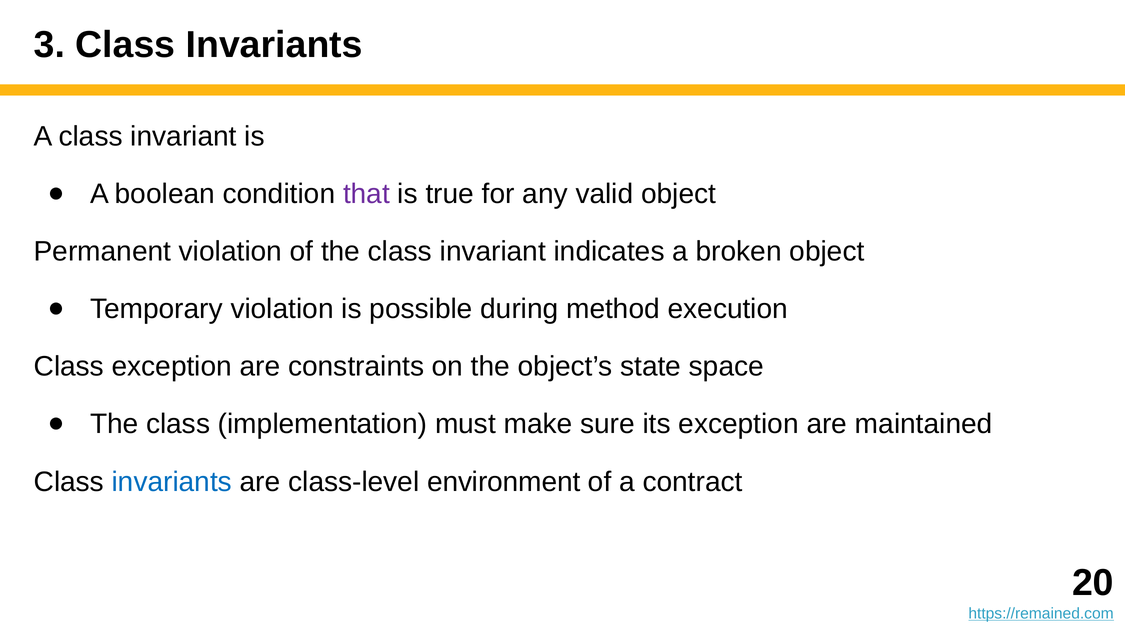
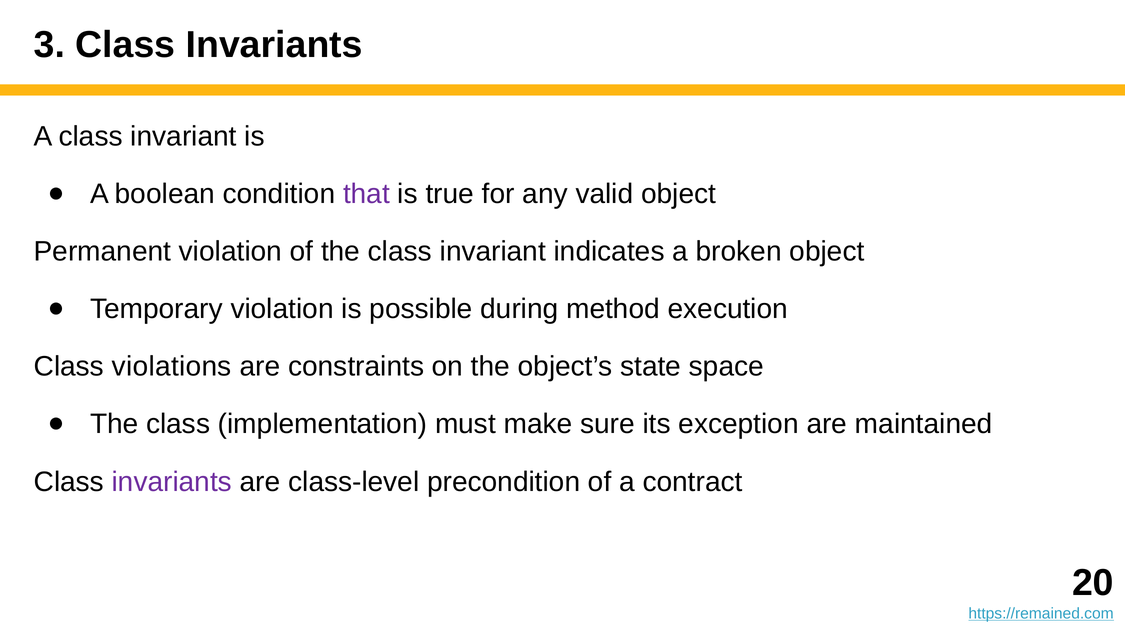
Class exception: exception -> violations
invariants at (172, 482) colour: blue -> purple
environment: environment -> precondition
